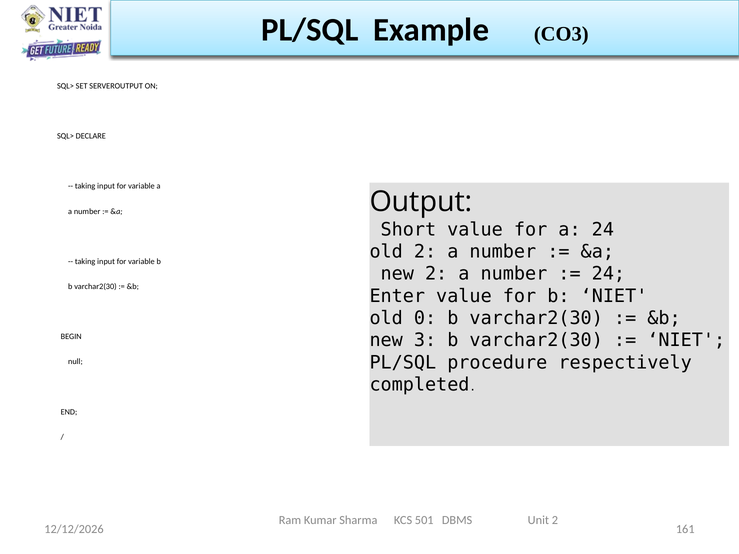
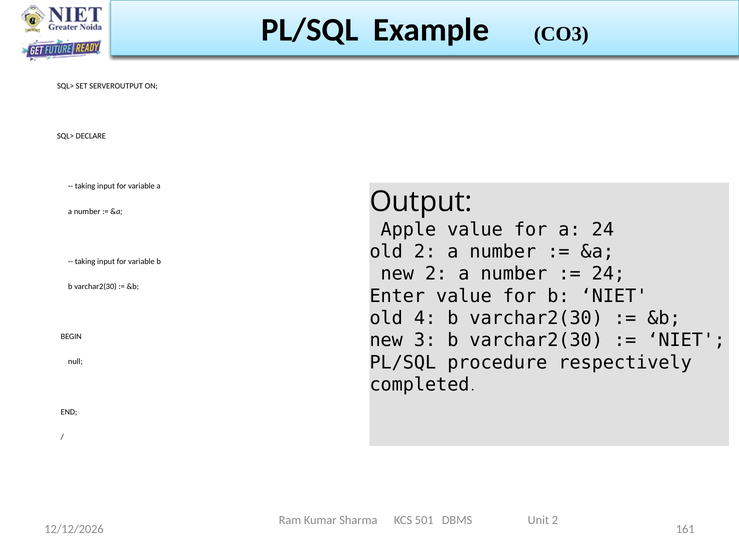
Short: Short -> Apple
0: 0 -> 4
